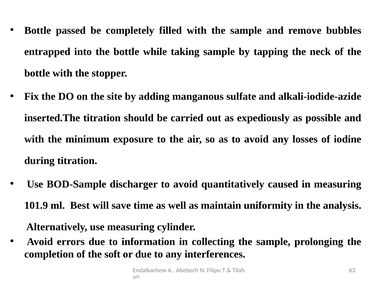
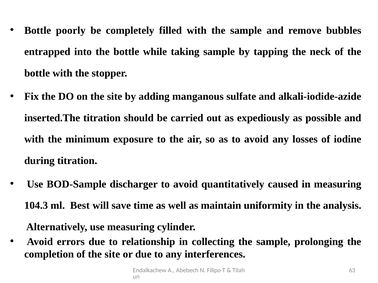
passed: passed -> poorly
101.9: 101.9 -> 104.3
information: information -> relationship
of the soft: soft -> site
